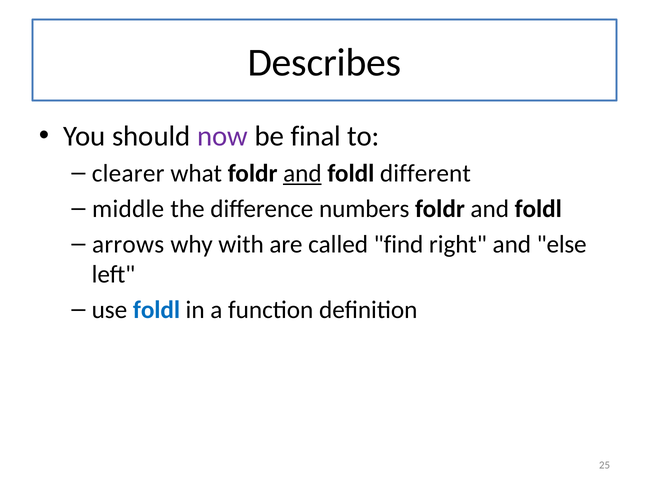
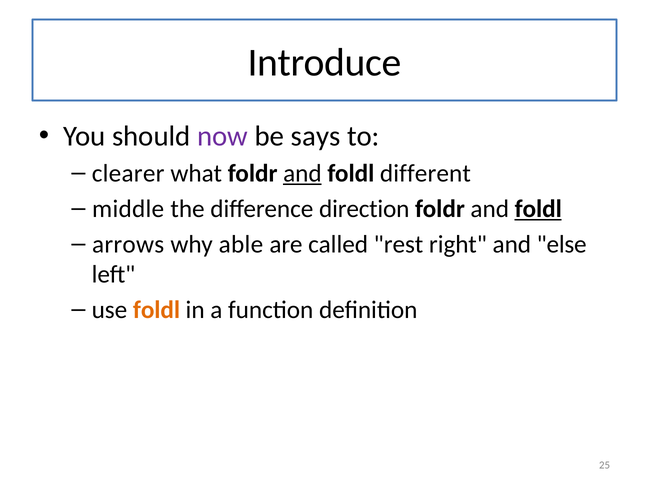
Describes: Describes -> Introduce
final: final -> says
numbers: numbers -> direction
foldl at (538, 209) underline: none -> present
with: with -> able
find: find -> rest
foldl at (157, 310) colour: blue -> orange
